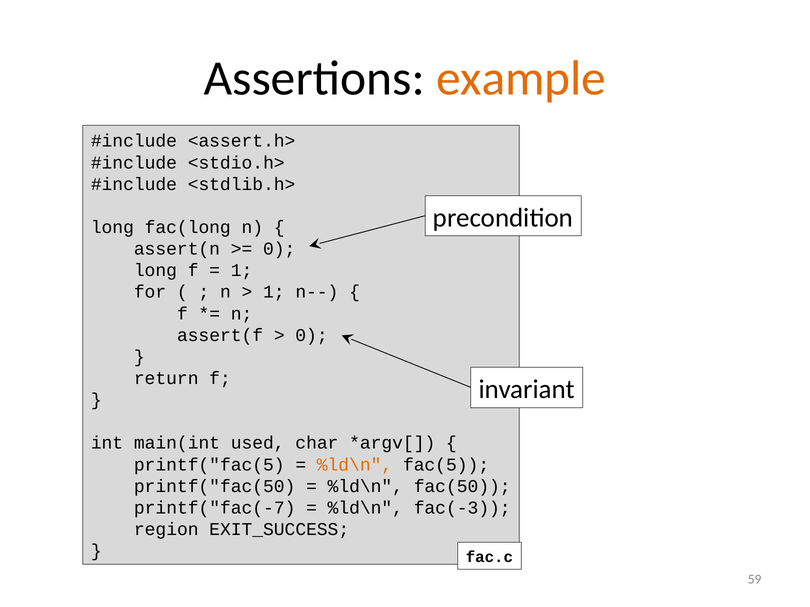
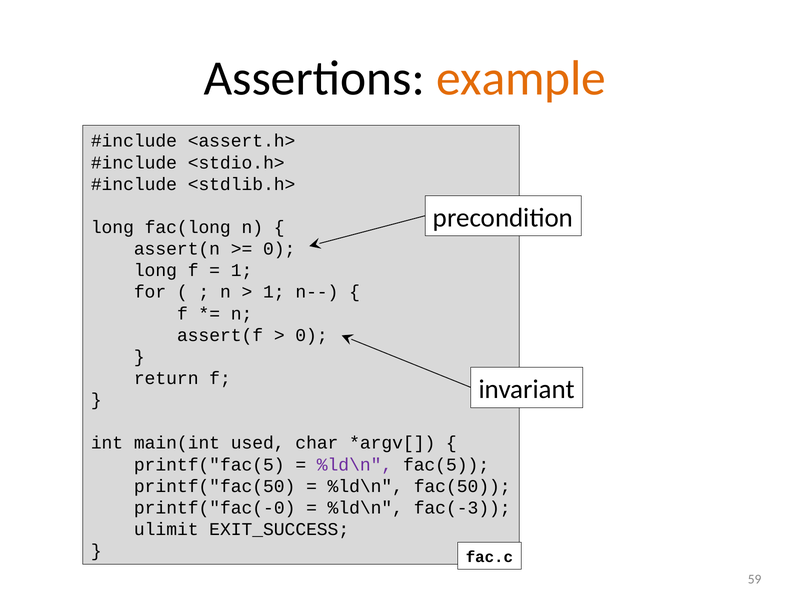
%ld\n at (355, 465) colour: orange -> purple
printf("fac(-7: printf("fac(-7 -> printf("fac(-0
region: region -> ulimit
